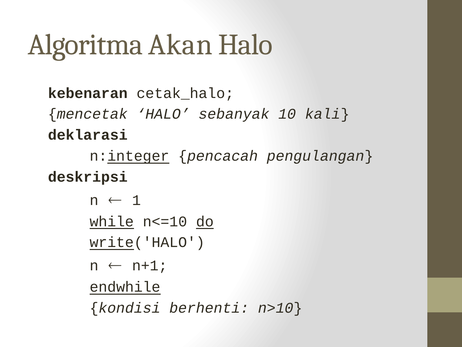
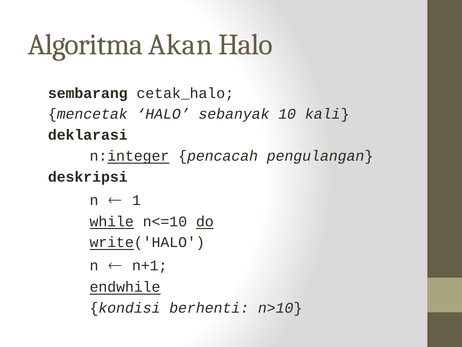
kebenaran: kebenaran -> sembarang
